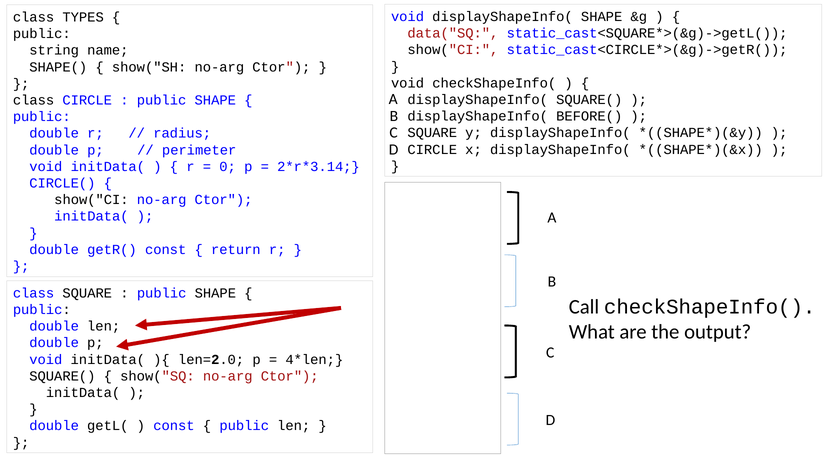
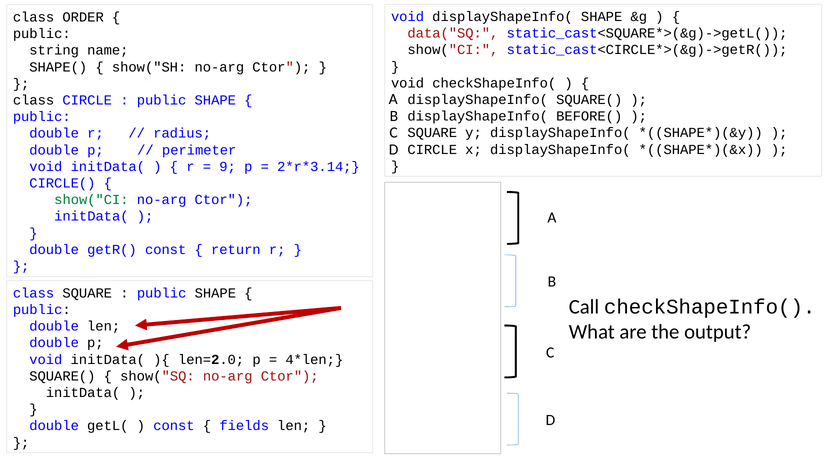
TYPES: TYPES -> ORDER
0: 0 -> 9
show("CI at (91, 199) colour: black -> green
public at (244, 425): public -> fields
